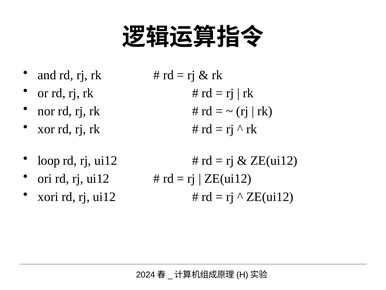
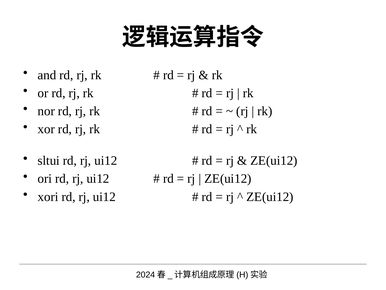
loop: loop -> sltui
